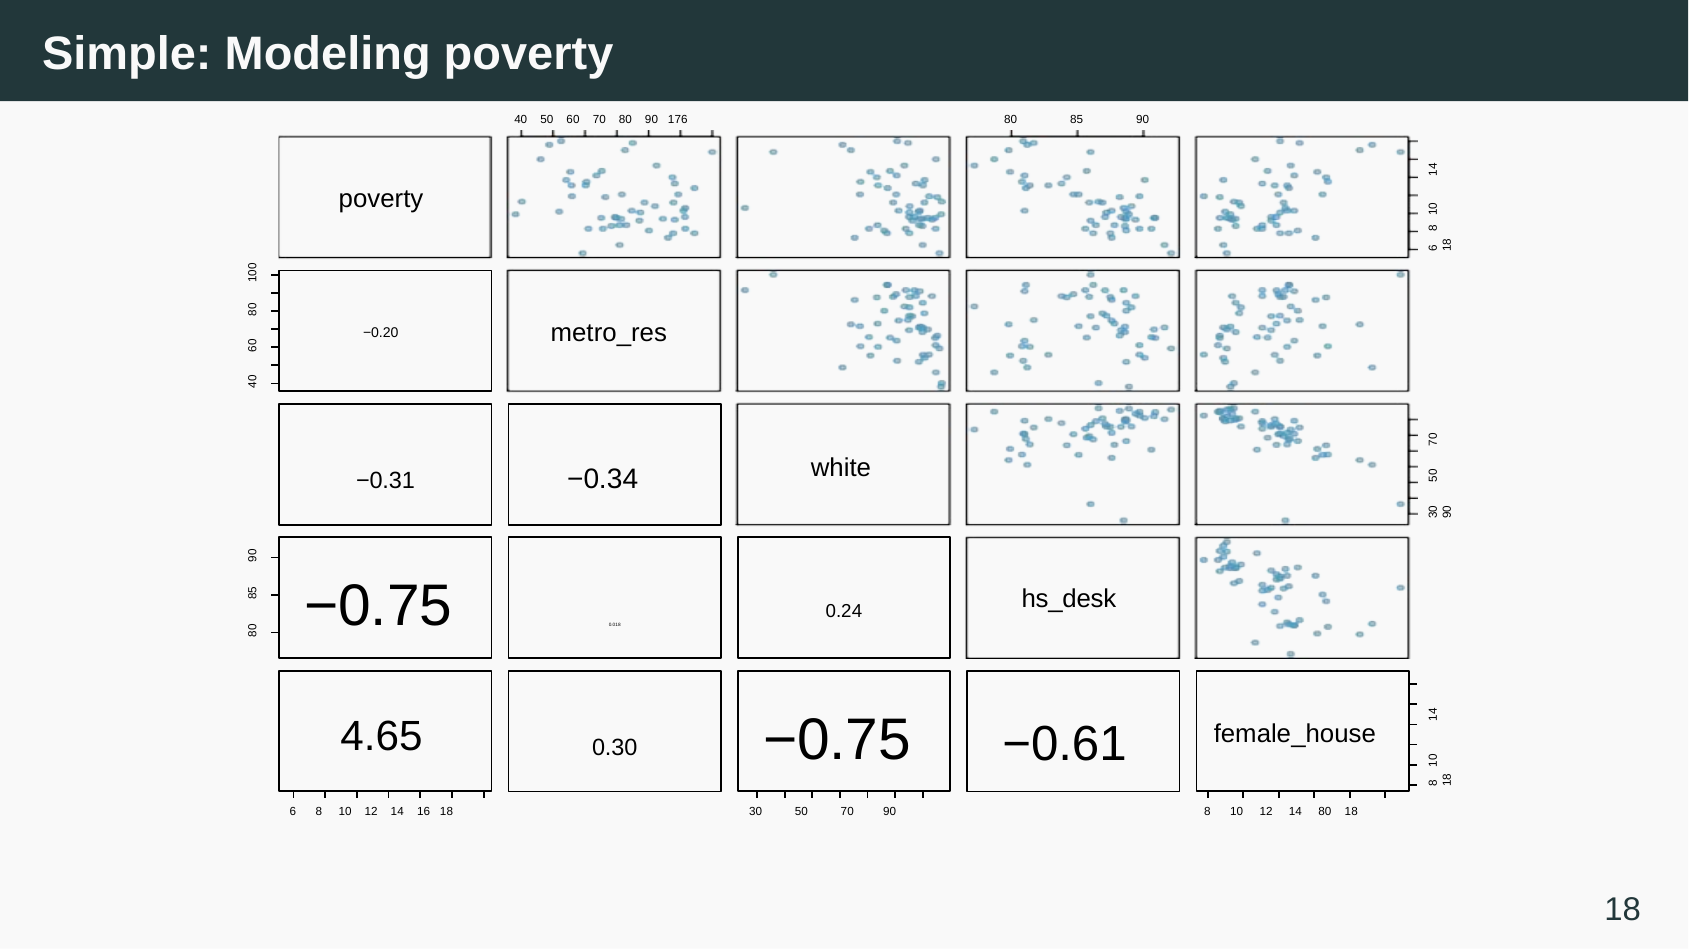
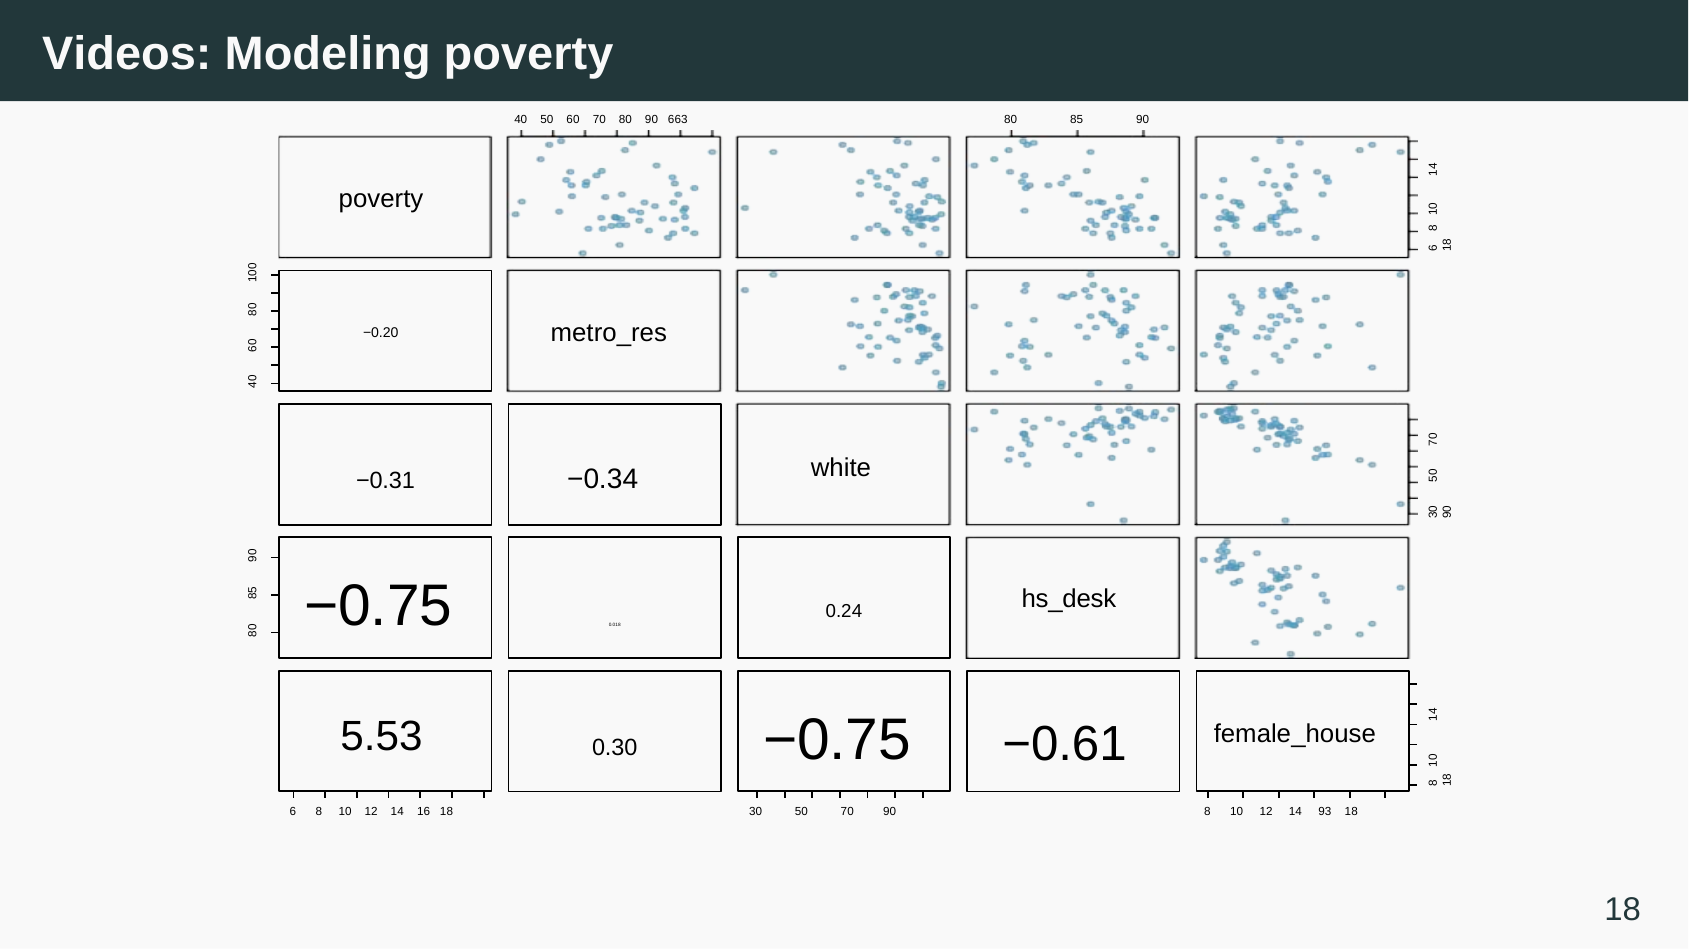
Simple: Simple -> Videos
176: 176 -> 663
4.65: 4.65 -> 5.53
14 80: 80 -> 93
